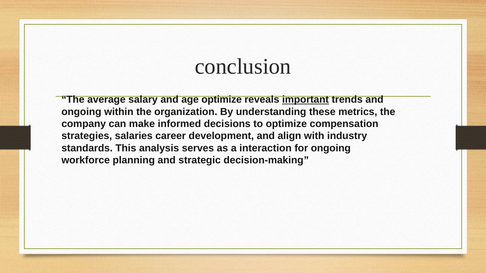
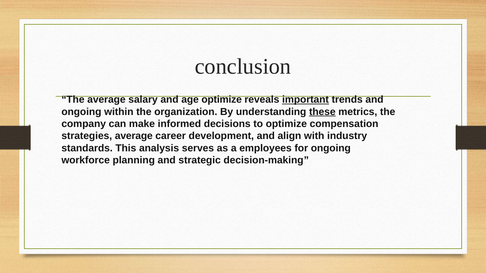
these underline: none -> present
strategies salaries: salaries -> average
interaction: interaction -> employees
